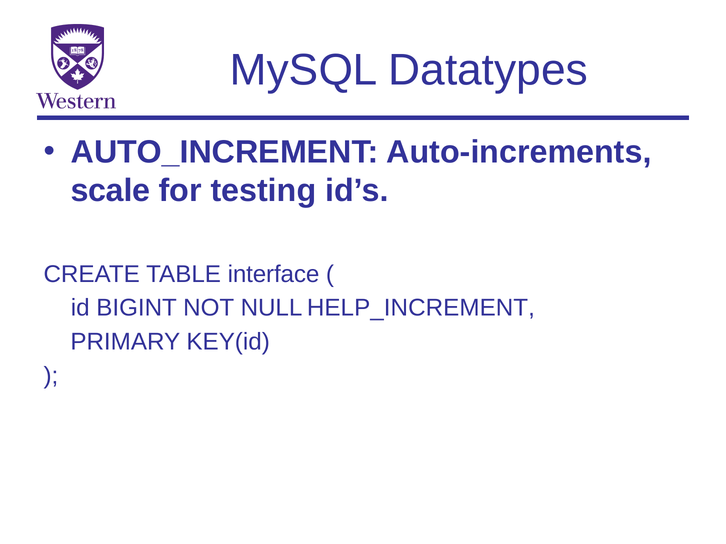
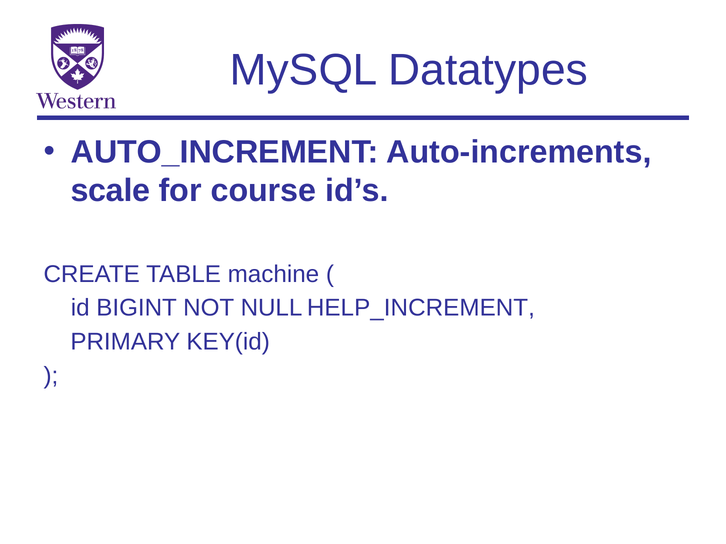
testing: testing -> course
interface: interface -> machine
